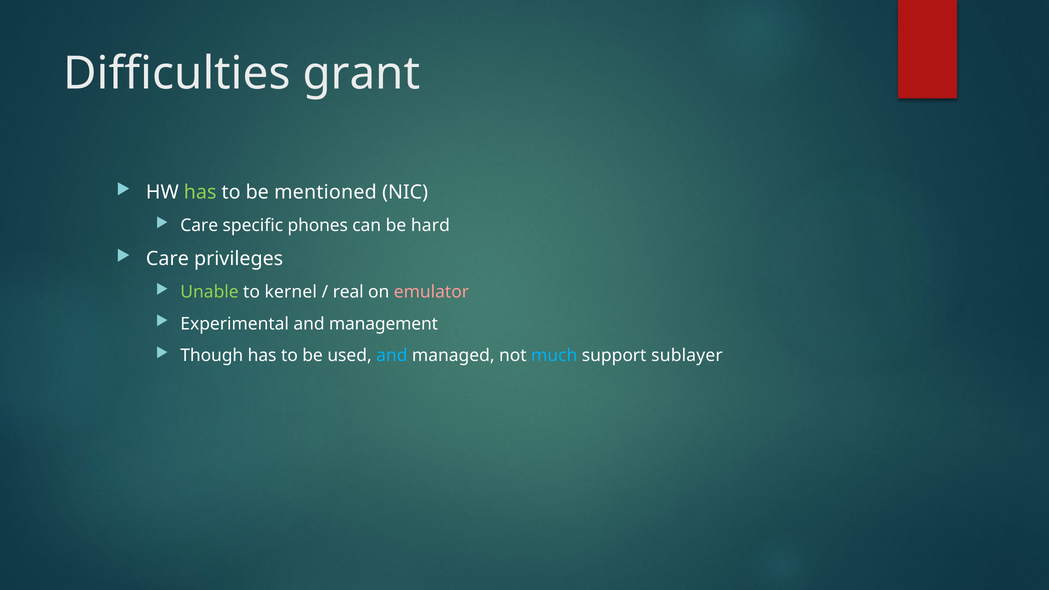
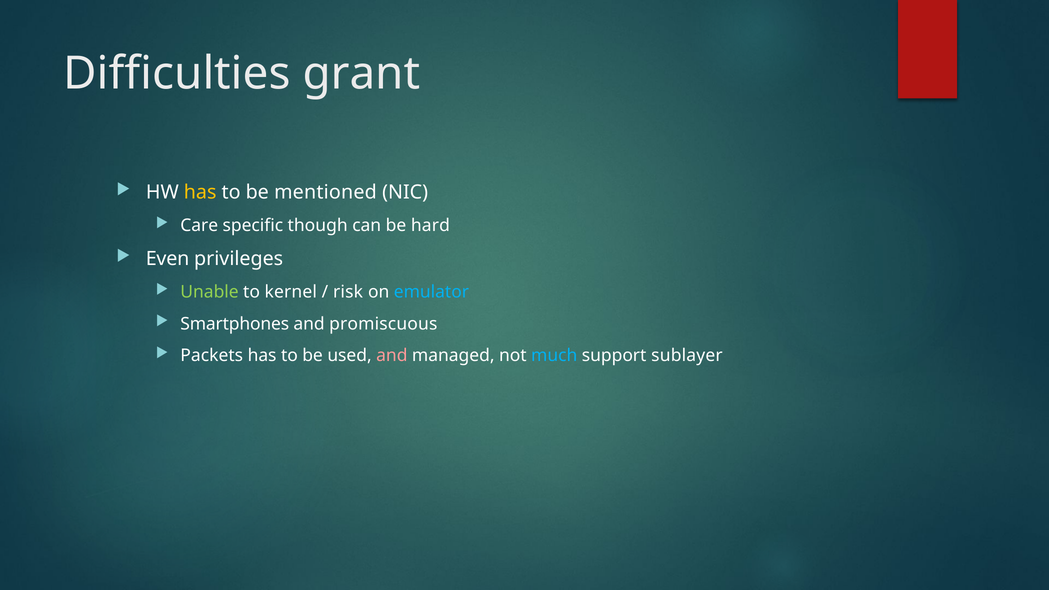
has at (200, 192) colour: light green -> yellow
phones: phones -> though
Care at (167, 259): Care -> Even
real: real -> risk
emulator colour: pink -> light blue
Experimental: Experimental -> Smartphones
management: management -> promiscuous
Though: Though -> Packets
and at (392, 356) colour: light blue -> pink
